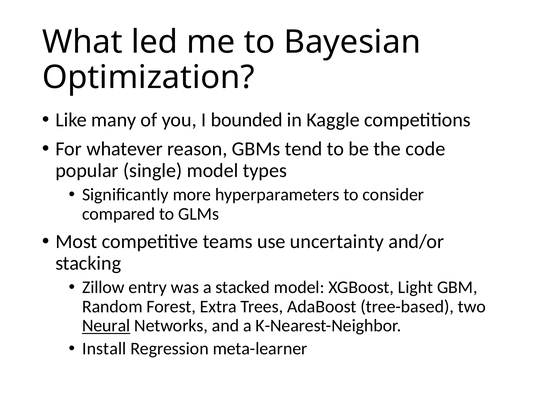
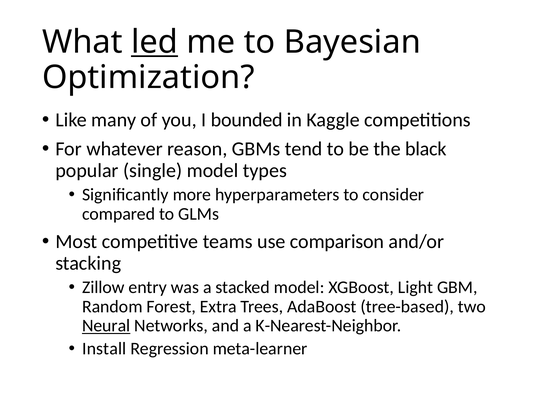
led underline: none -> present
code: code -> black
uncertainty: uncertainty -> comparison
